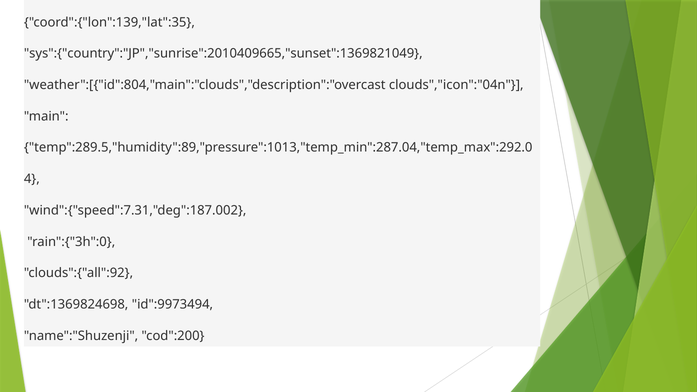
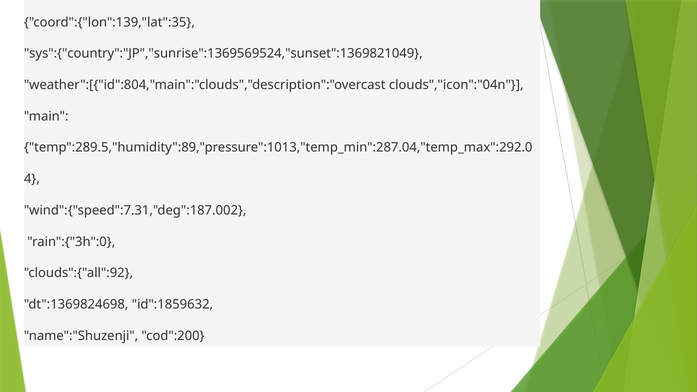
sys":{"country":"JP","sunrise":2010409665,"sunset":1369821049: sys":{"country":"JP","sunrise":2010409665,"sunset":1369821049 -> sys":{"country":"JP","sunrise":1369569524,"sunset":1369821049
id":9973494: id":9973494 -> id":1859632
